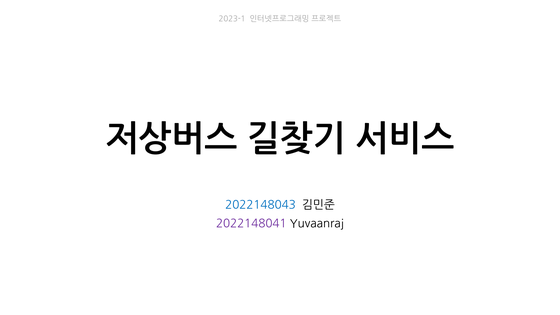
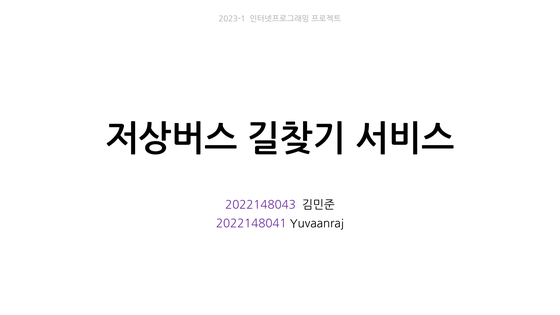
2022148043 colour: blue -> purple
